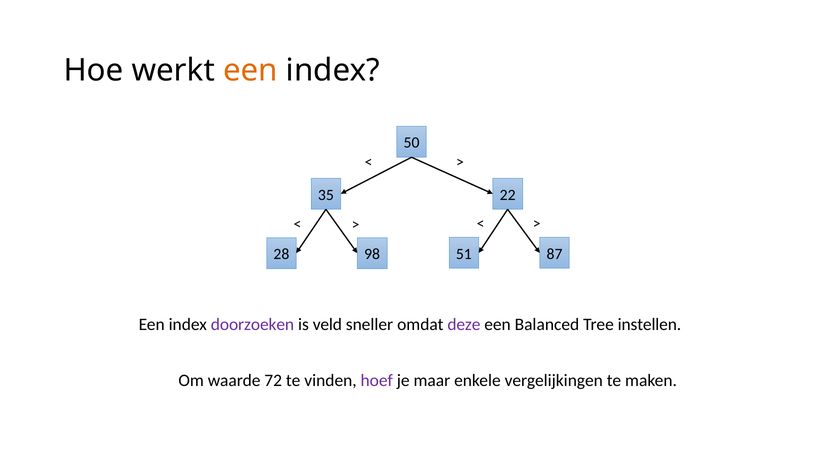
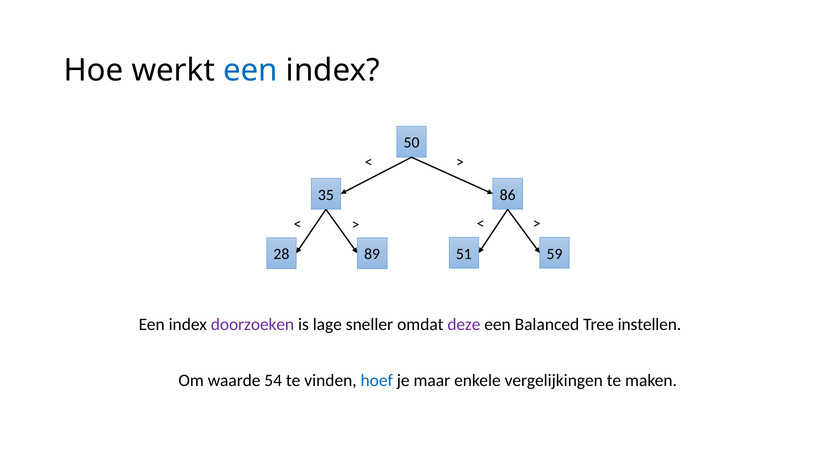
een at (250, 70) colour: orange -> blue
22: 22 -> 86
98: 98 -> 89
87: 87 -> 59
veld: veld -> lage
72: 72 -> 54
hoef colour: purple -> blue
